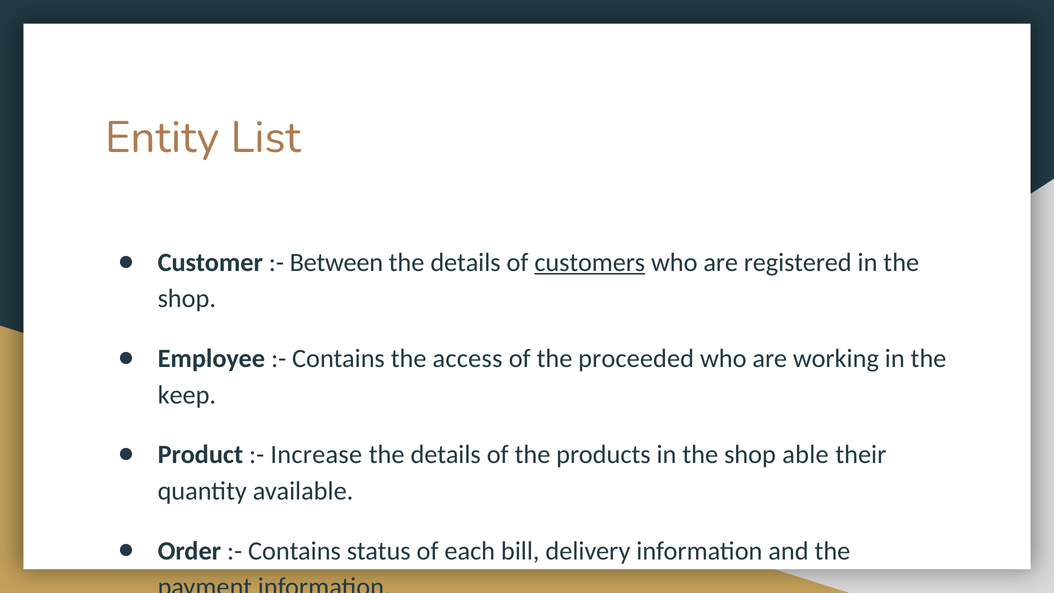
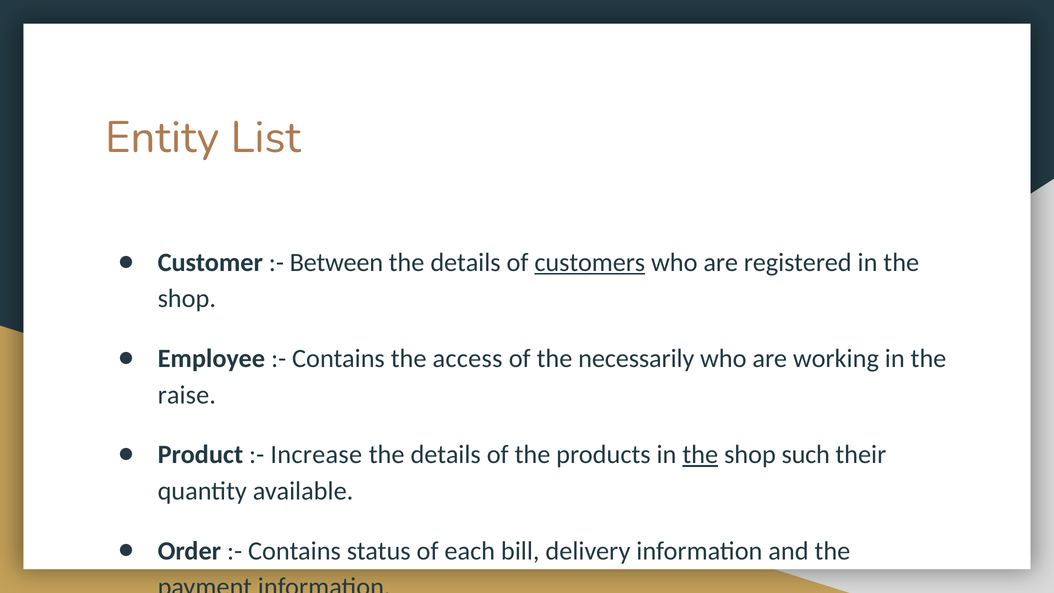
proceeded: proceeded -> necessarily
keep: keep -> raise
the at (700, 455) underline: none -> present
able: able -> such
